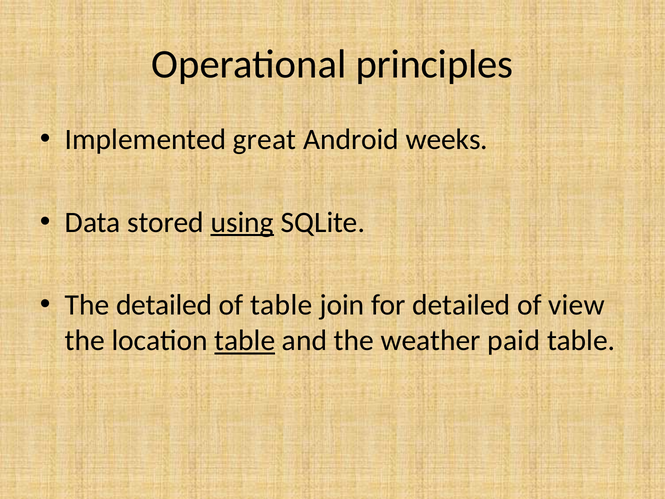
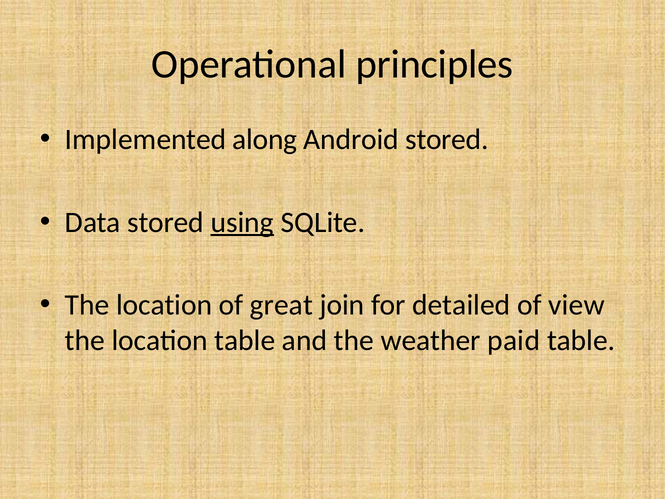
great: great -> along
Android weeks: weeks -> stored
detailed at (164, 305): detailed -> location
of table: table -> great
table at (245, 341) underline: present -> none
